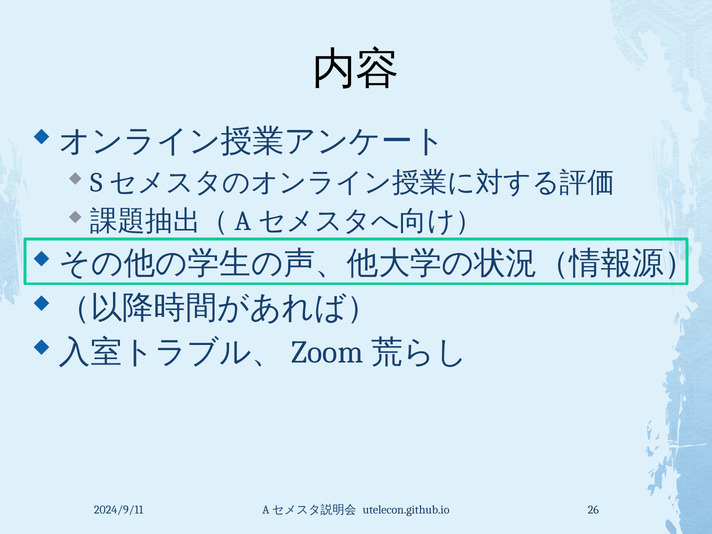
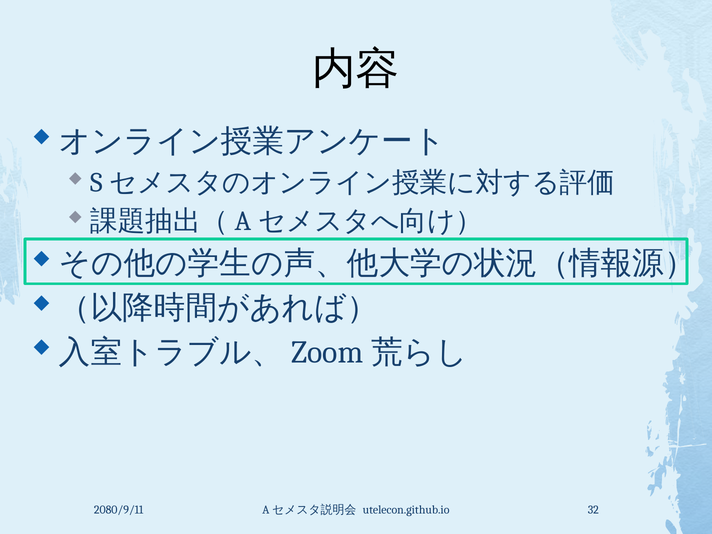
2024/9/11: 2024/9/11 -> 2080/9/11
26: 26 -> 32
